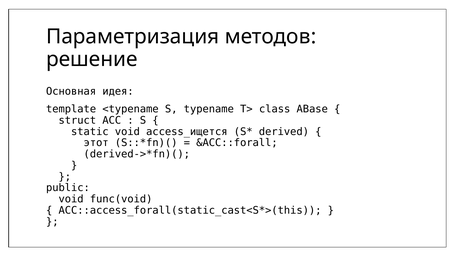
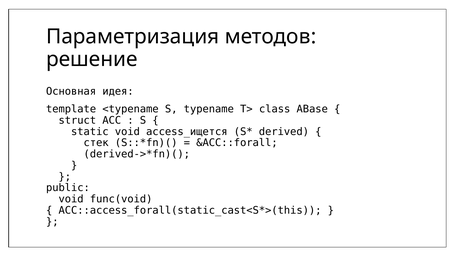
этот: этот -> стек
